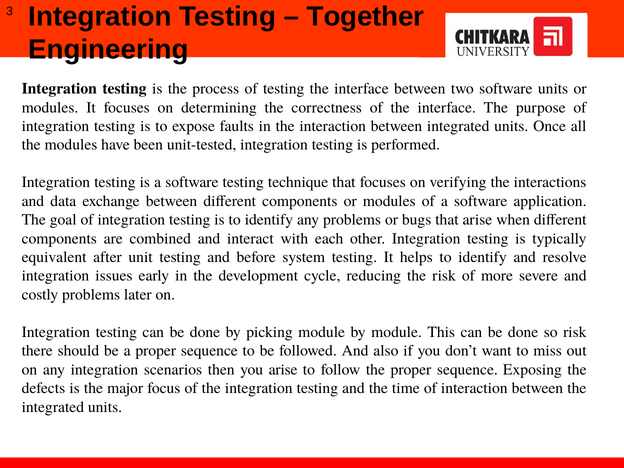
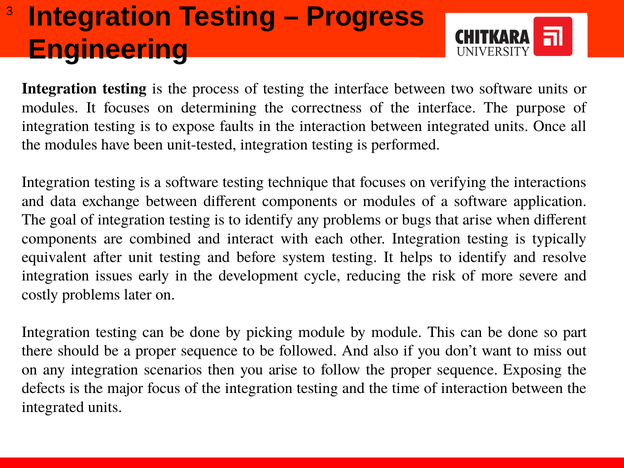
Together: Together -> Progress
so risk: risk -> part
